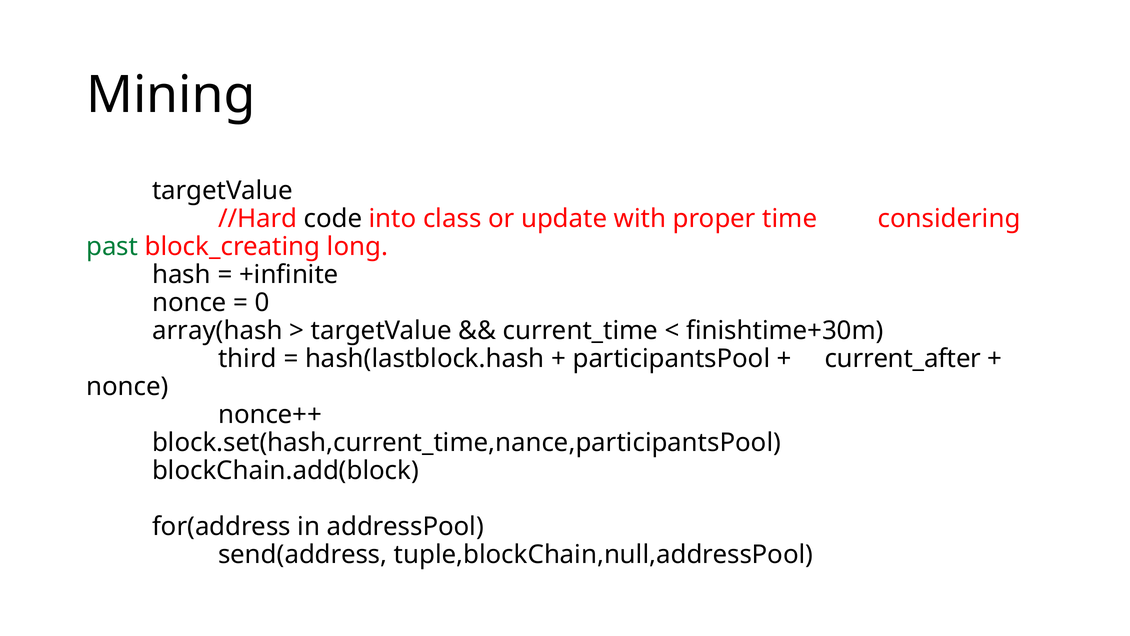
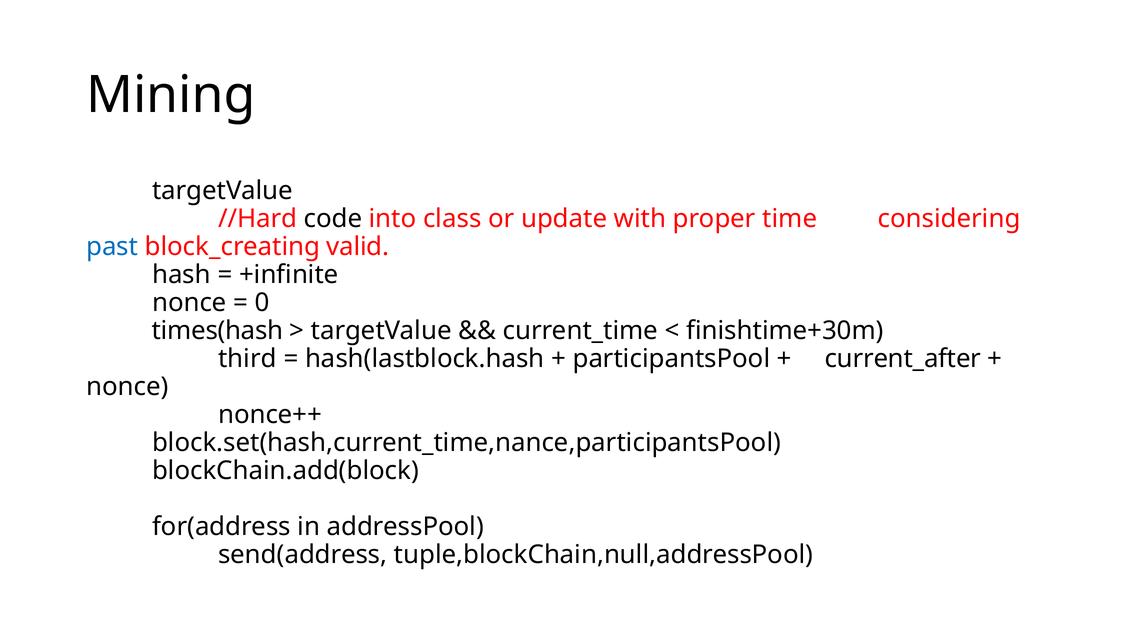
past colour: green -> blue
long: long -> valid
array(hash: array(hash -> times(hash
